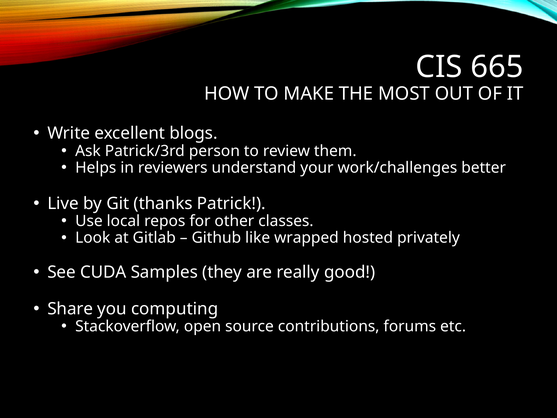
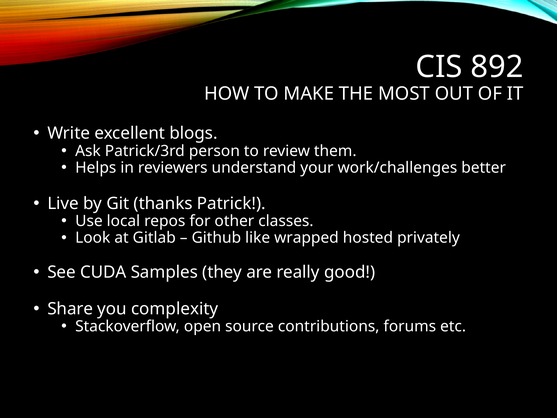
665: 665 -> 892
computing: computing -> complexity
